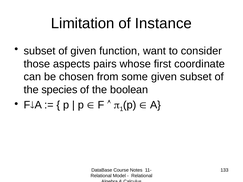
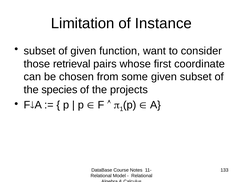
aspects: aspects -> retrieval
boolean: boolean -> projects
